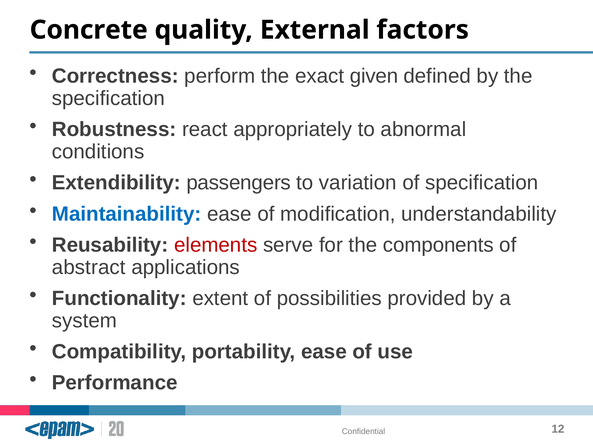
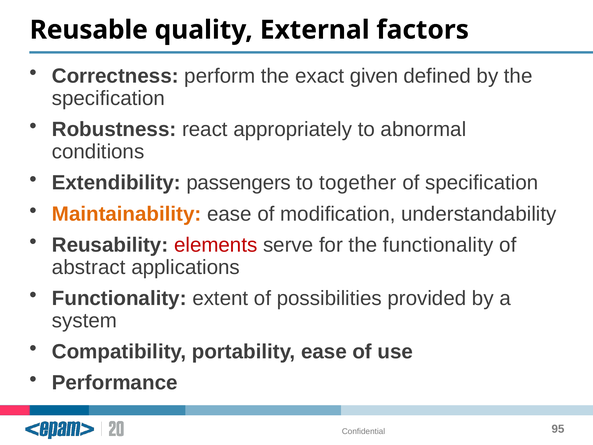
Concrete: Concrete -> Reusable
variation: variation -> together
Maintainability colour: blue -> orange
the components: components -> functionality
12: 12 -> 95
